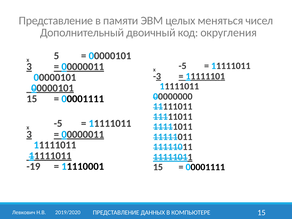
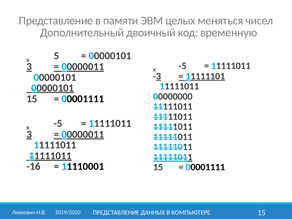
округления: округления -> временную
-19: -19 -> -16
